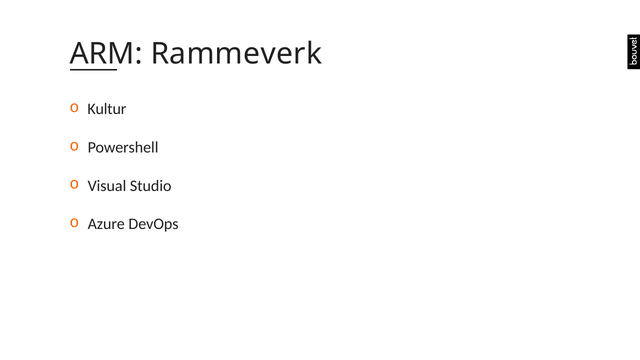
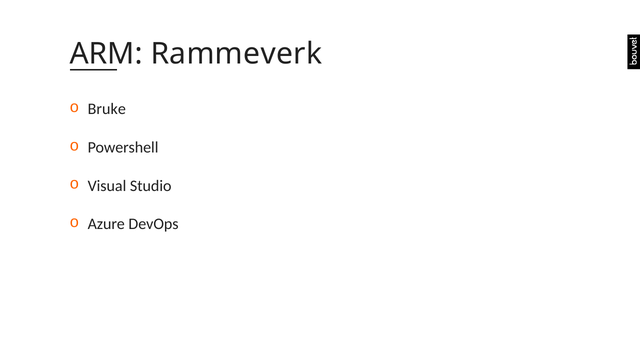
Kultur: Kultur -> Bruke
